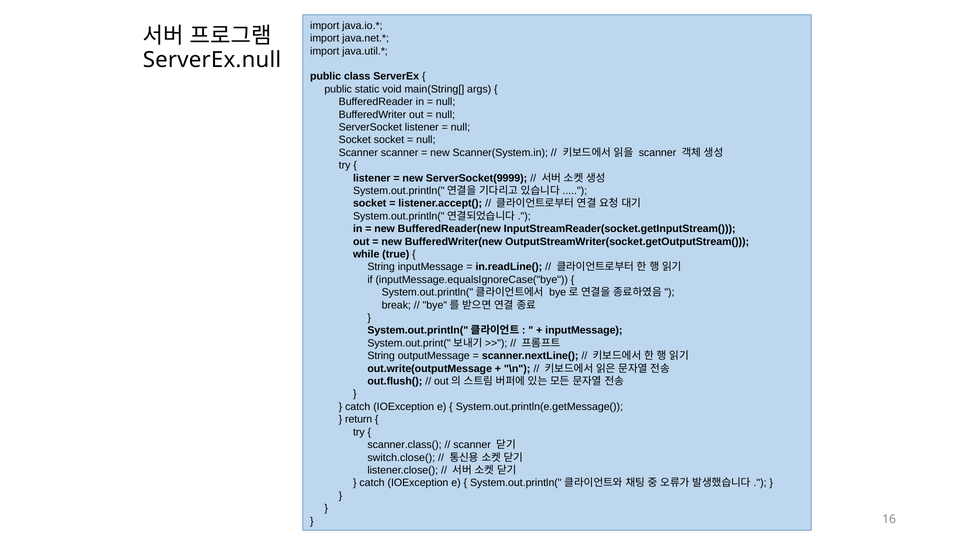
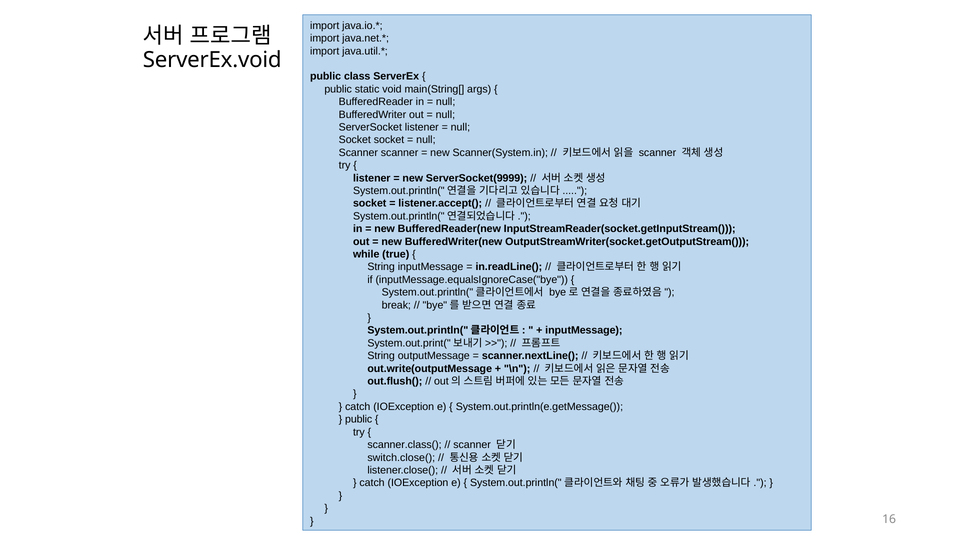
ServerEx.null: ServerEx.null -> ServerEx.void
return at (359, 420): return -> public
